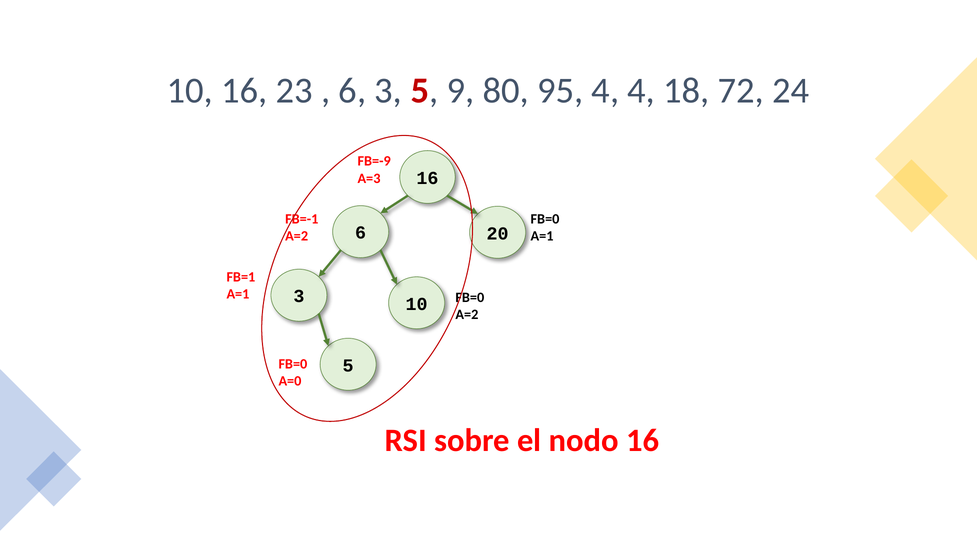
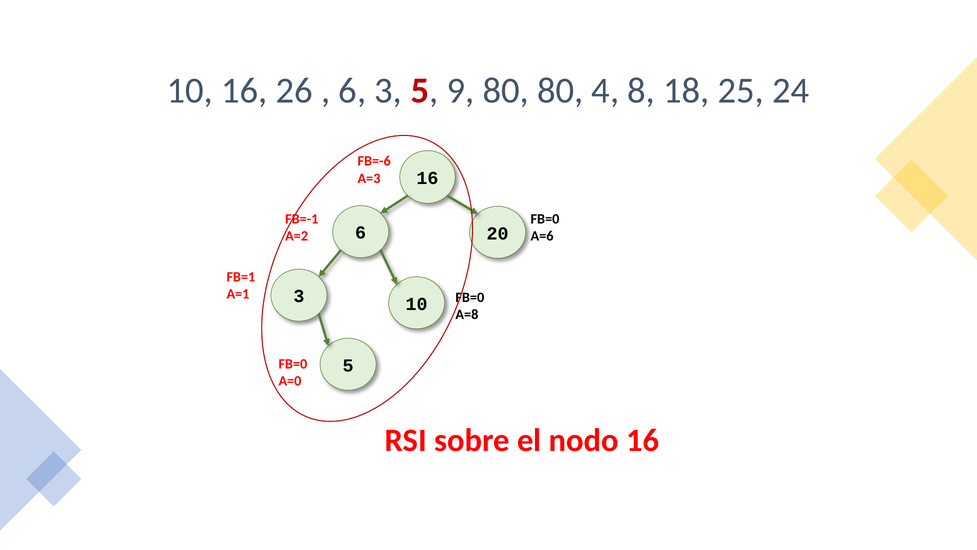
23: 23 -> 26
80 95: 95 -> 80
4 4: 4 -> 8
72: 72 -> 25
FB=-9: FB=-9 -> FB=-6
A=1 at (542, 236): A=1 -> A=6
A=2 at (467, 314): A=2 -> A=8
